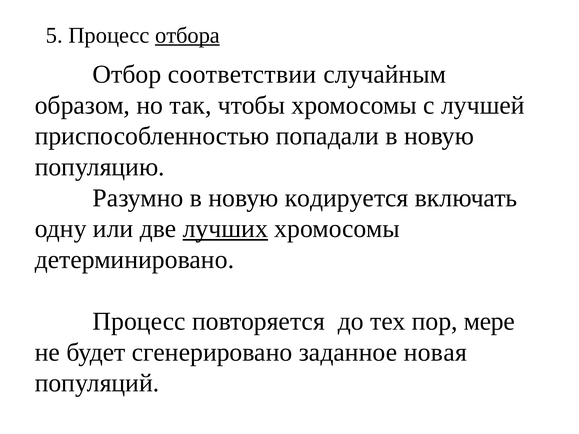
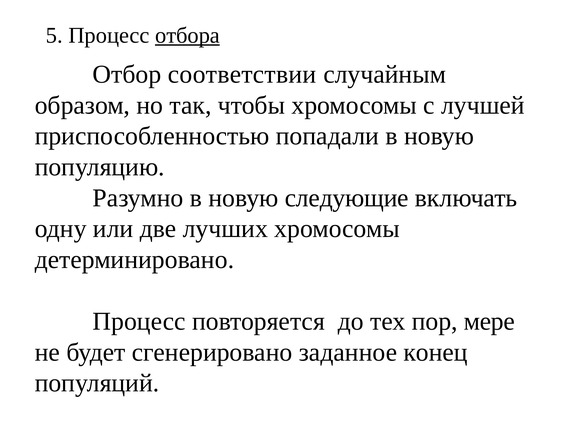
кодируется: кодируется -> следующие
лучших underline: present -> none
новая: новая -> конец
